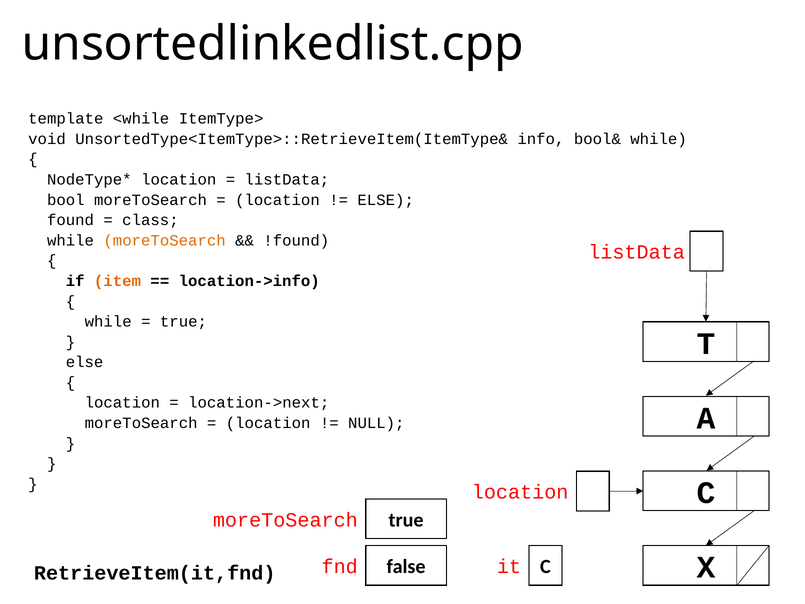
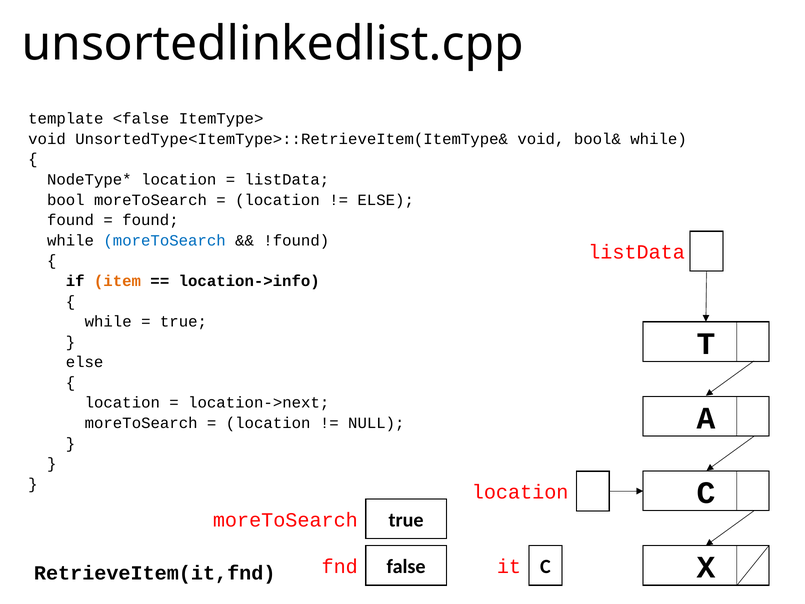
<while: <while -> <false
UnsortedType<ItemType>::RetrieveItem(ItemType& info: info -> void
class at (150, 220): class -> found
moreToSearch at (165, 240) colour: orange -> blue
